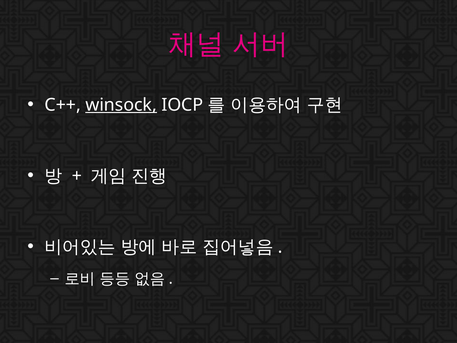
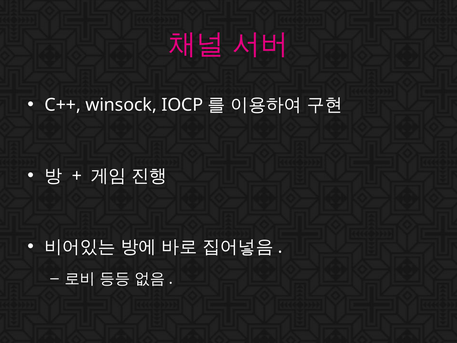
winsock underline: present -> none
